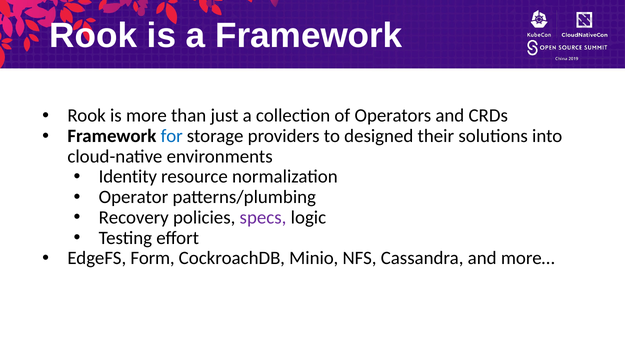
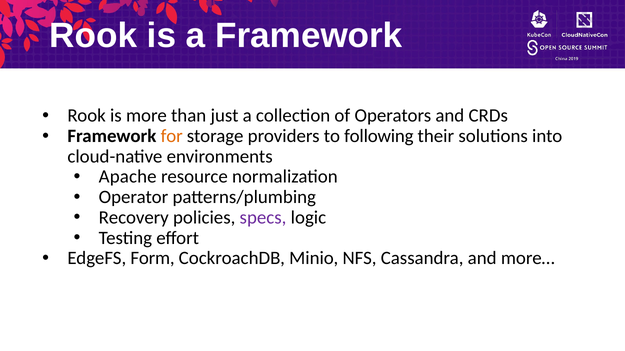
for colour: blue -> orange
designed: designed -> following
Identity: Identity -> Apache
